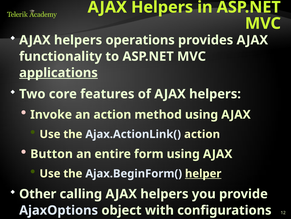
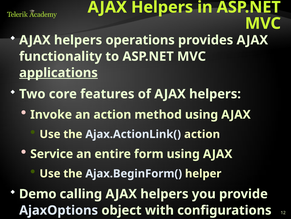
Button: Button -> Service
helper underline: present -> none
Other: Other -> Demo
